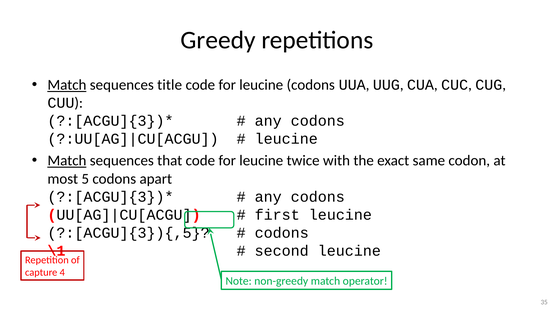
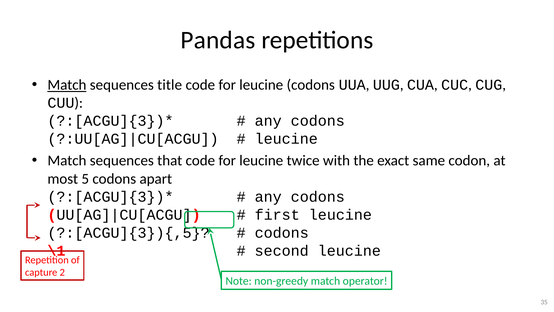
Greedy: Greedy -> Pandas
Match at (67, 161) underline: present -> none
4: 4 -> 2
